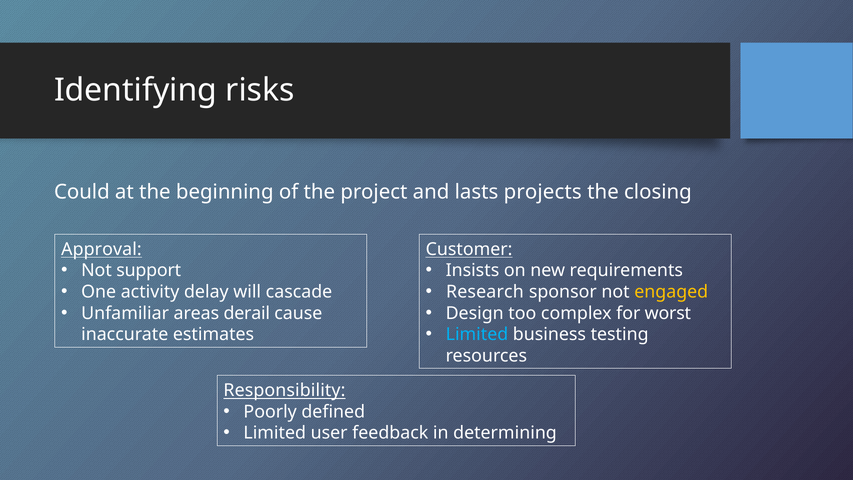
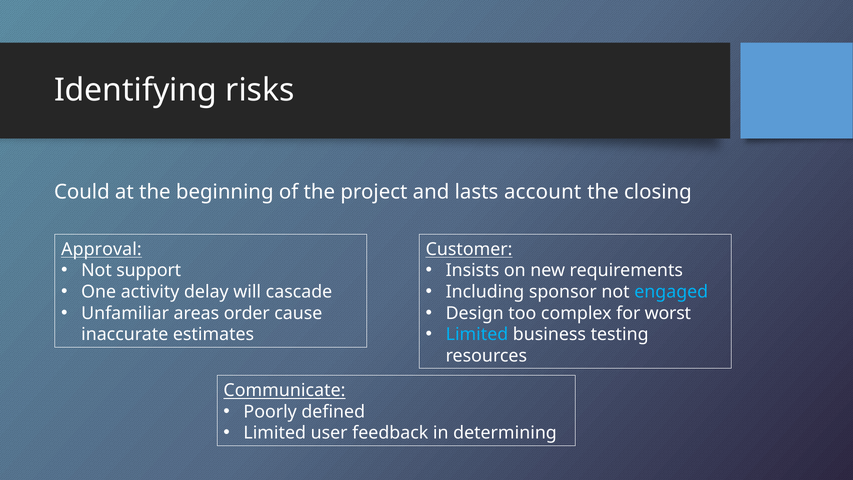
projects: projects -> account
Research: Research -> Including
engaged colour: yellow -> light blue
derail: derail -> order
Responsibility: Responsibility -> Communicate
